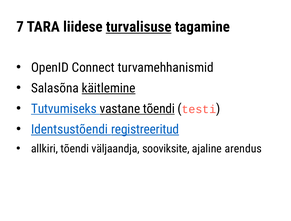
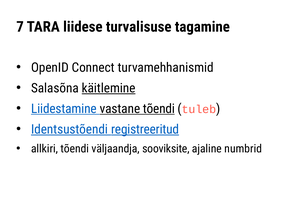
turvalisuse underline: present -> none
Tutvumiseks: Tutvumiseks -> Liidestamine
testi: testi -> tuleb
arendus: arendus -> numbrid
